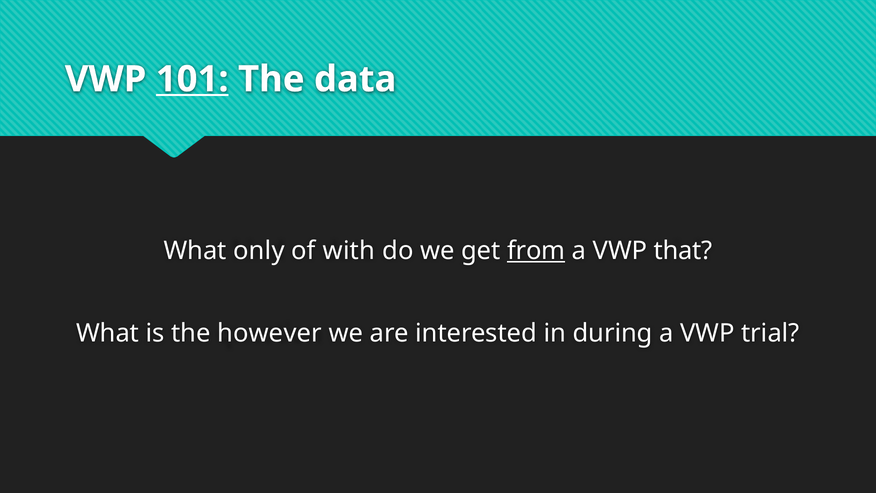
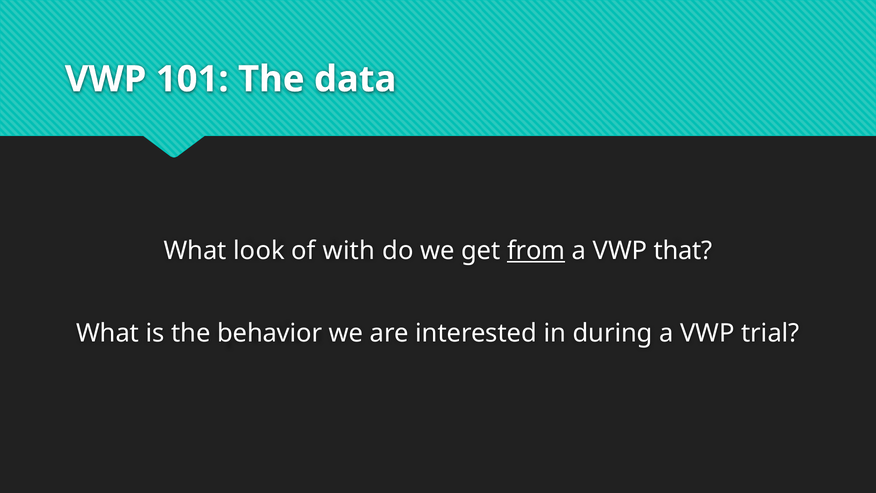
101 underline: present -> none
only: only -> look
however: however -> behavior
